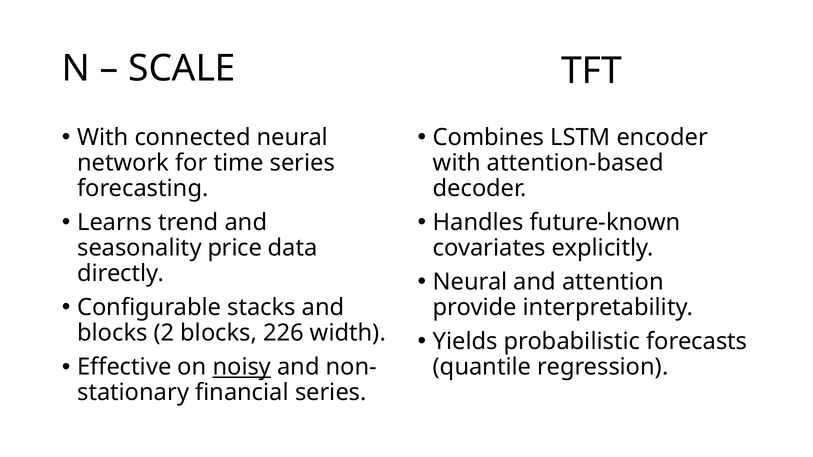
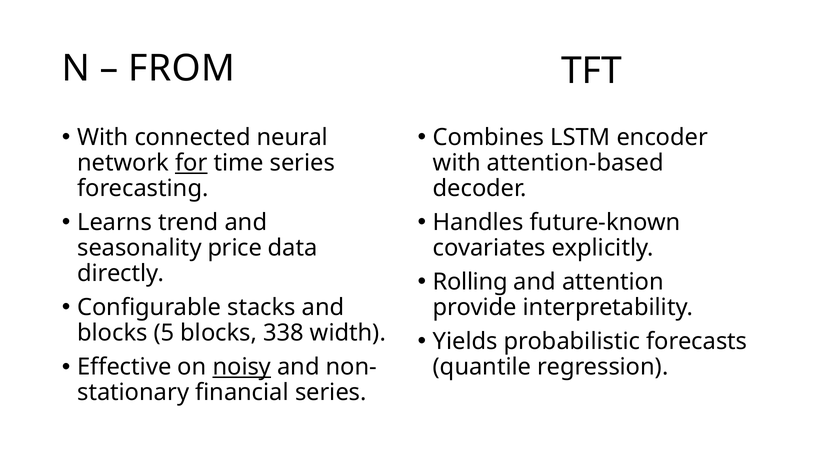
SCALE: SCALE -> FROM
for underline: none -> present
Neural at (470, 282): Neural -> Rolling
2: 2 -> 5
226: 226 -> 338
